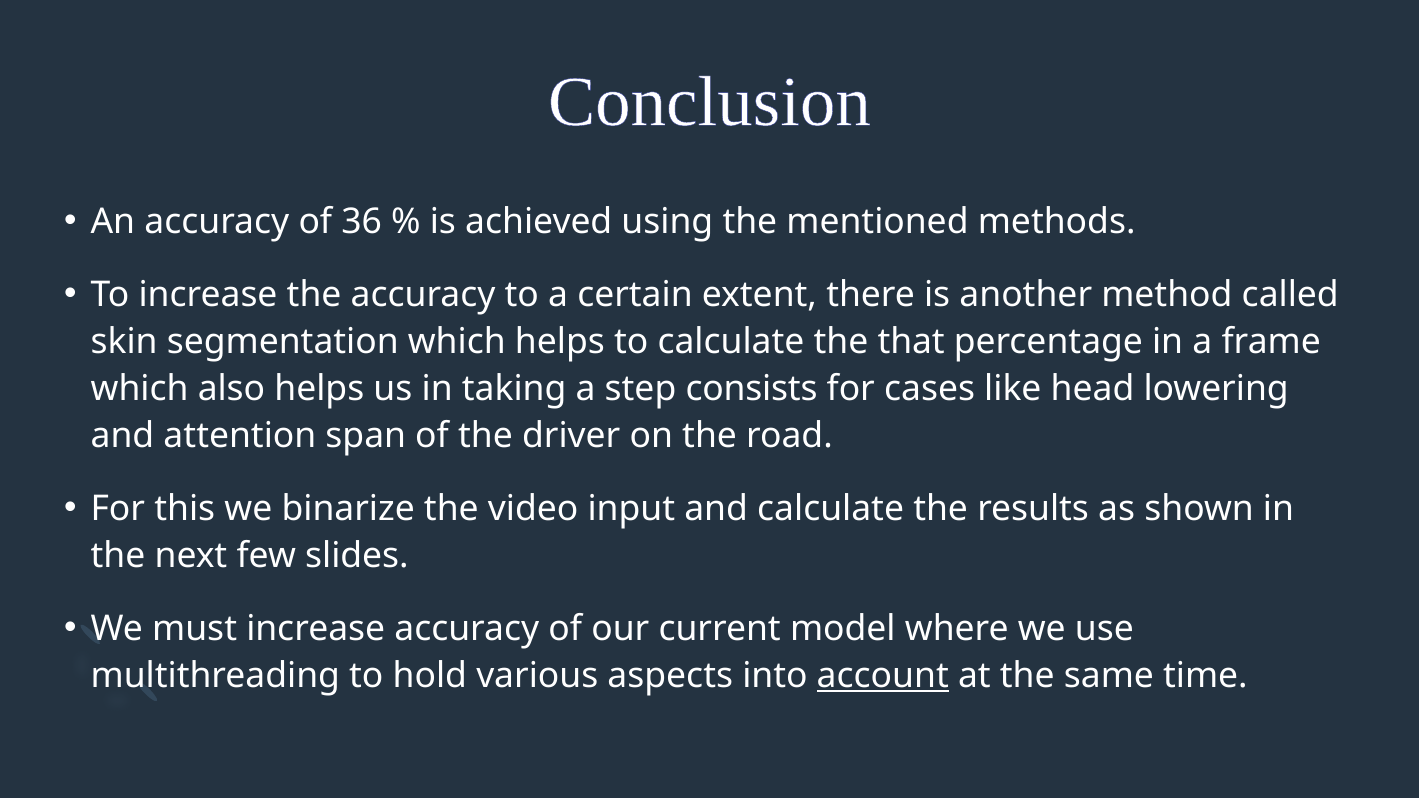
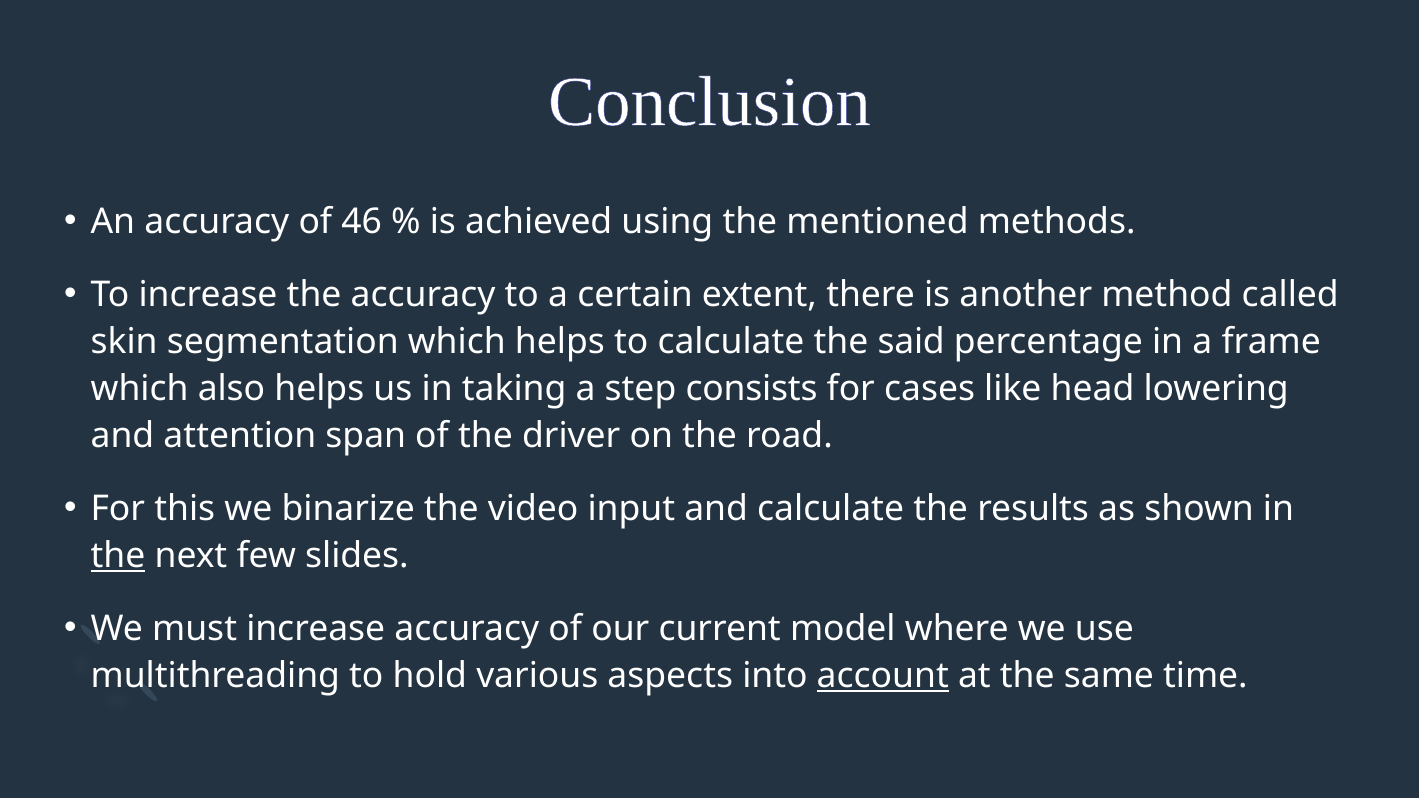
36: 36 -> 46
that: that -> said
the at (118, 556) underline: none -> present
